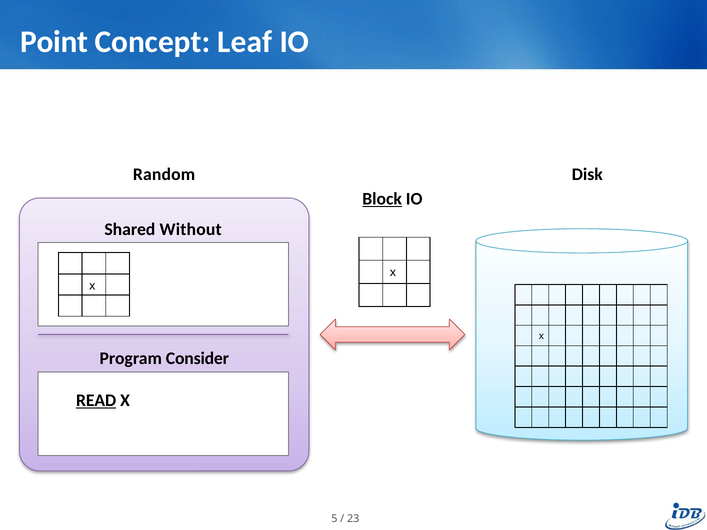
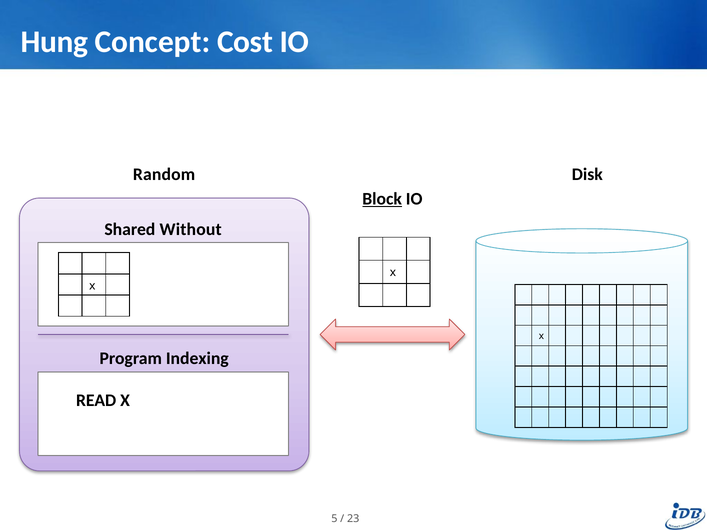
Point: Point -> Hung
Leaf: Leaf -> Cost
Consider: Consider -> Indexing
READ underline: present -> none
